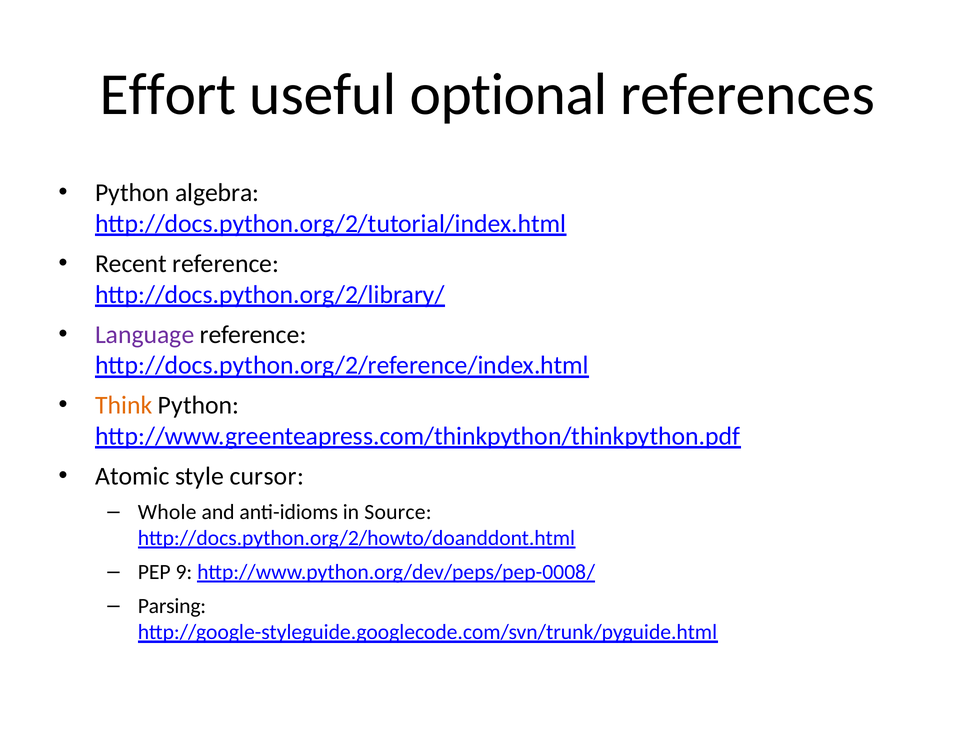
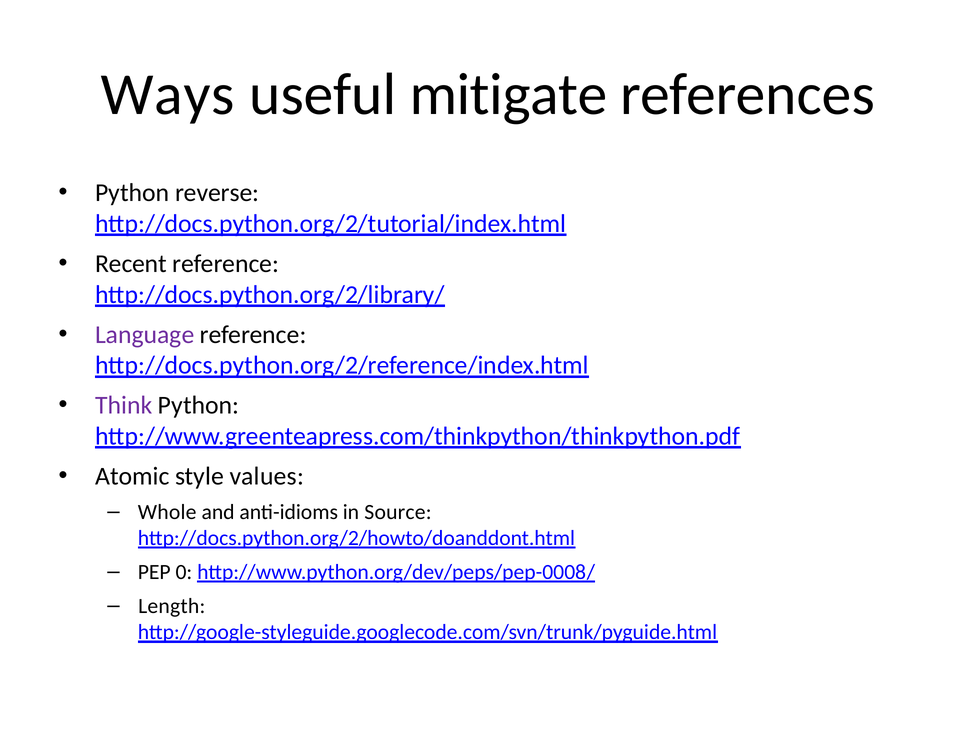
Effort: Effort -> Ways
optional: optional -> mitigate
algebra: algebra -> reverse
Think colour: orange -> purple
cursor: cursor -> values
9: 9 -> 0
Parsing: Parsing -> Length
